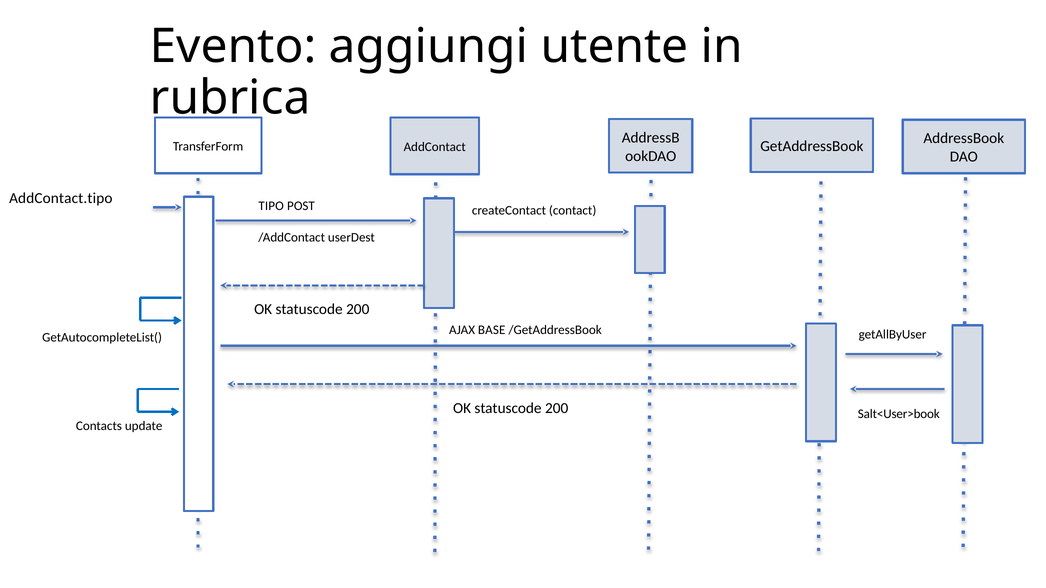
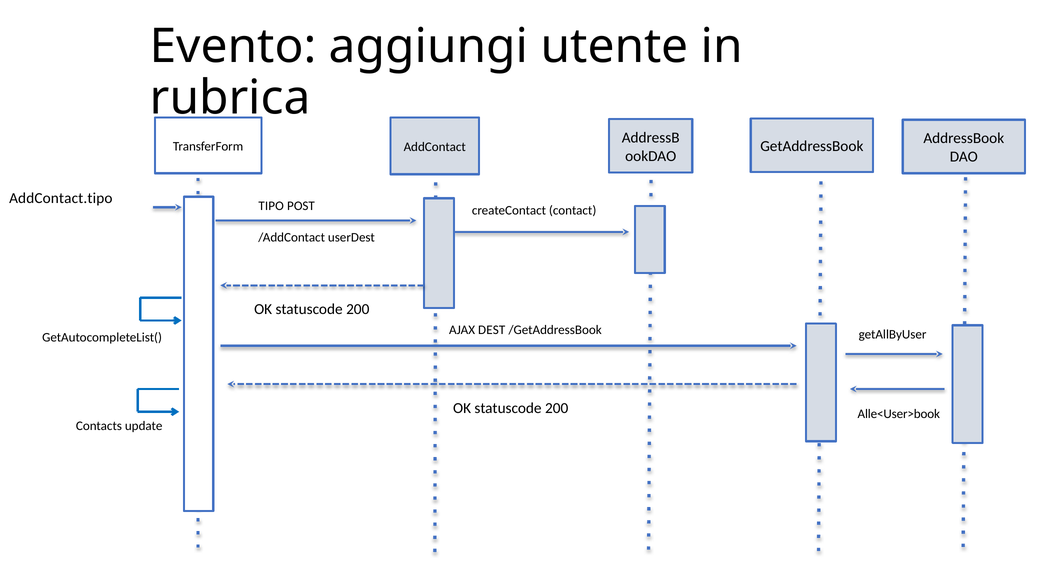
BASE: BASE -> DEST
Salt<User>book: Salt<User>book -> Alle<User>book
